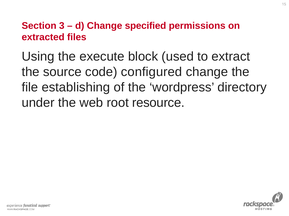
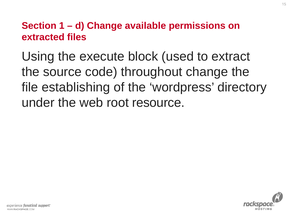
3: 3 -> 1
specified: specified -> available
configured: configured -> throughout
